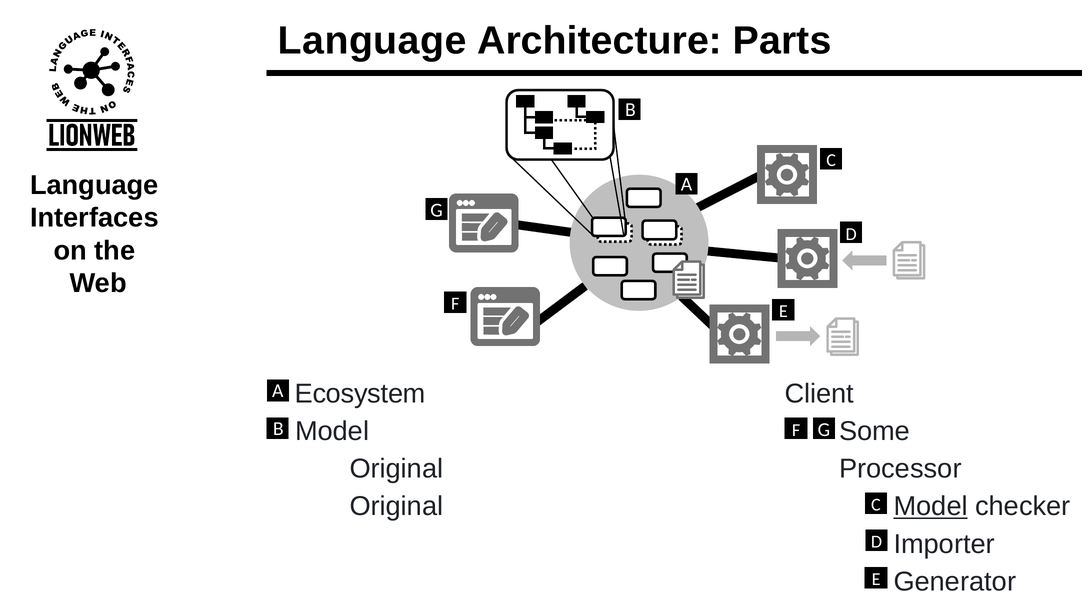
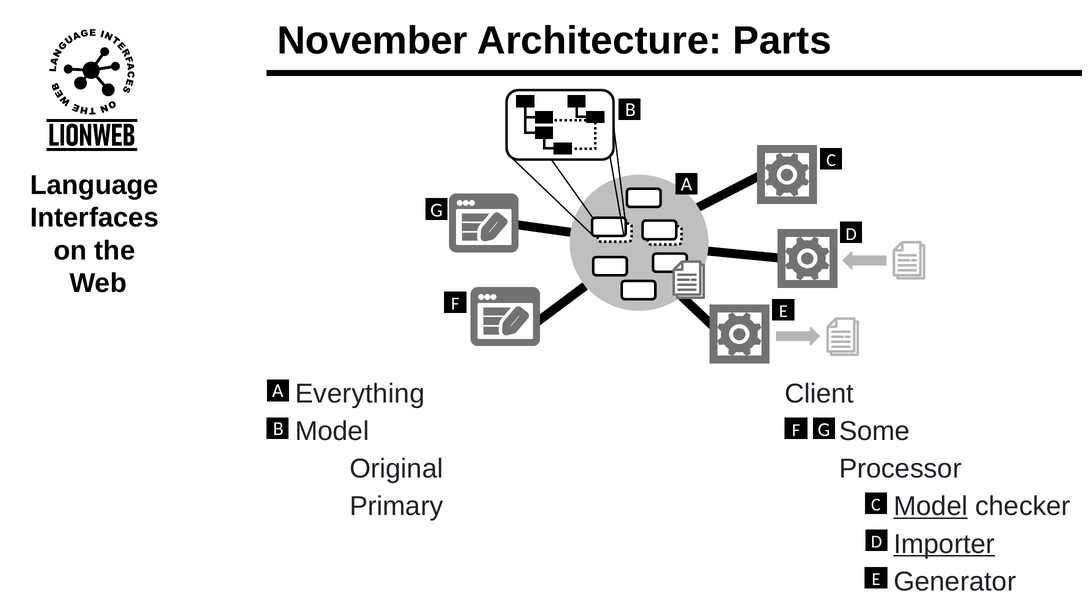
Language at (372, 41): Language -> November
Ecosystem: Ecosystem -> Everything
Original at (396, 506): Original -> Primary
Importer underline: none -> present
